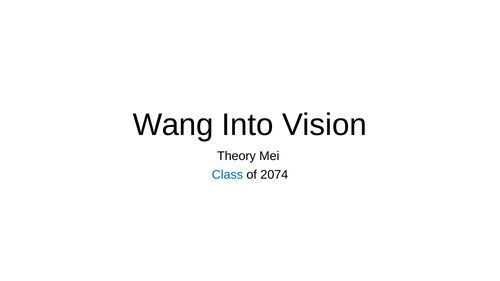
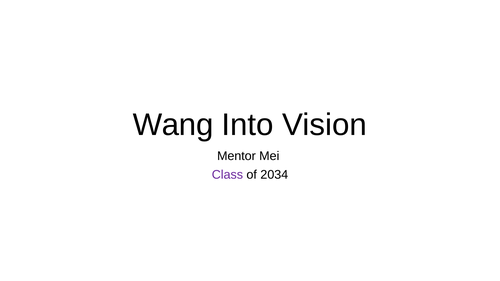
Theory: Theory -> Mentor
Class colour: blue -> purple
2074: 2074 -> 2034
